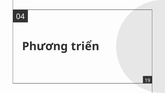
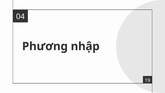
triển: triển -> nhập
